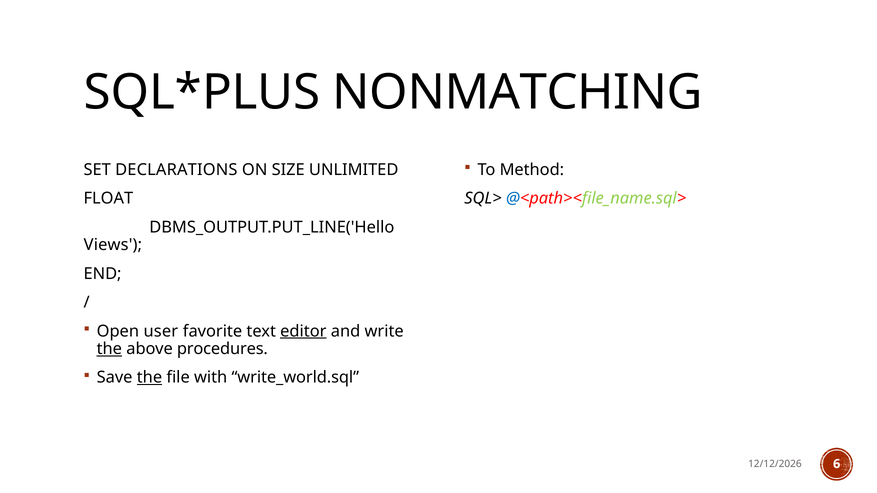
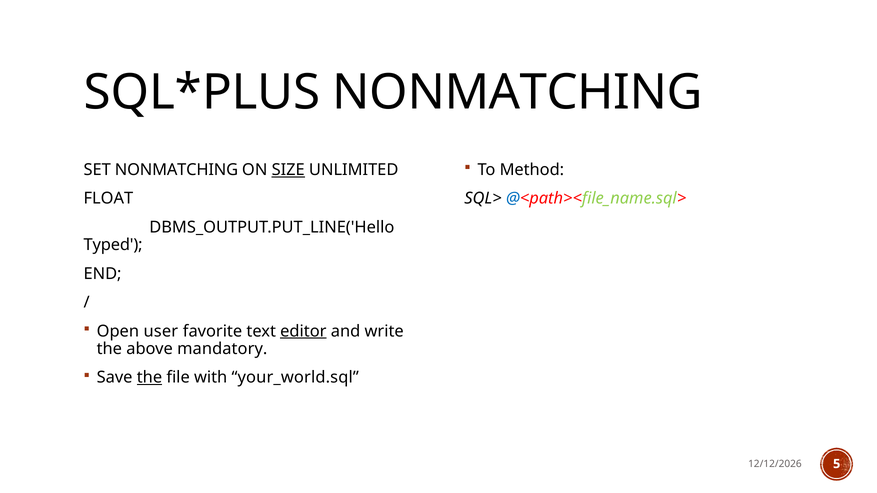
SET DECLARATIONS: DECLARATIONS -> NONMATCHING
SIZE underline: none -> present
Views: Views -> Typed
the at (109, 349) underline: present -> none
procedures: procedures -> mandatory
write_world.sql: write_world.sql -> your_world.sql
6: 6 -> 5
